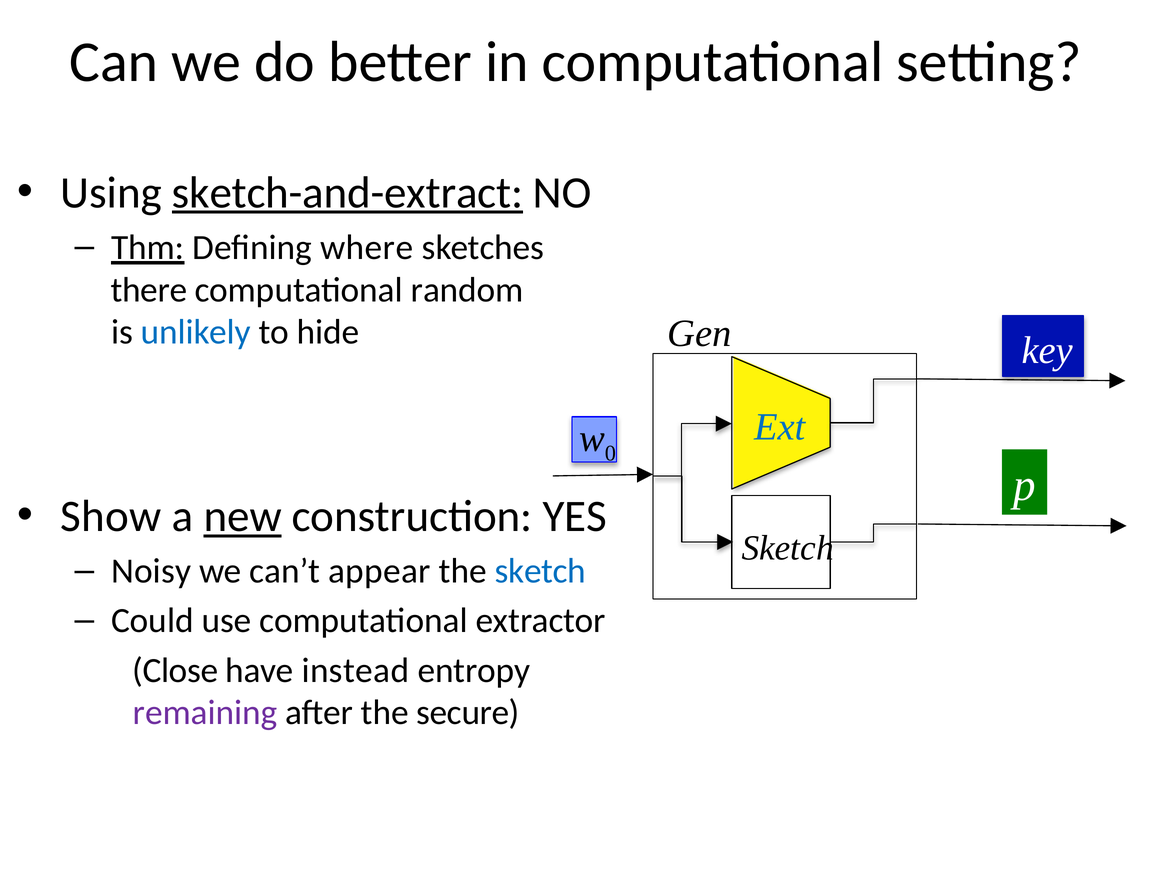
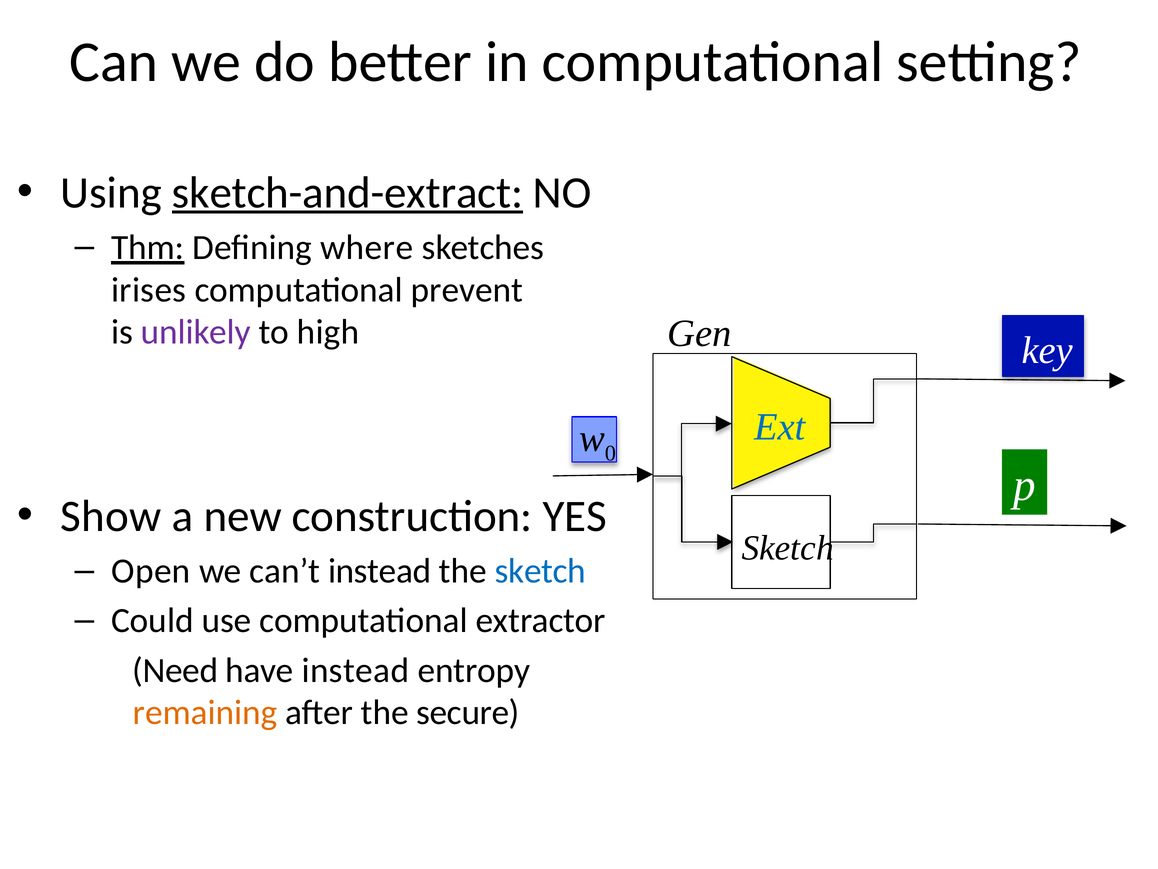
there: there -> irises
random: random -> prevent
unlikely colour: blue -> purple
hide: hide -> high
new underline: present -> none
Noisy: Noisy -> Open
can’t appear: appear -> instead
Close: Close -> Need
remaining colour: purple -> orange
